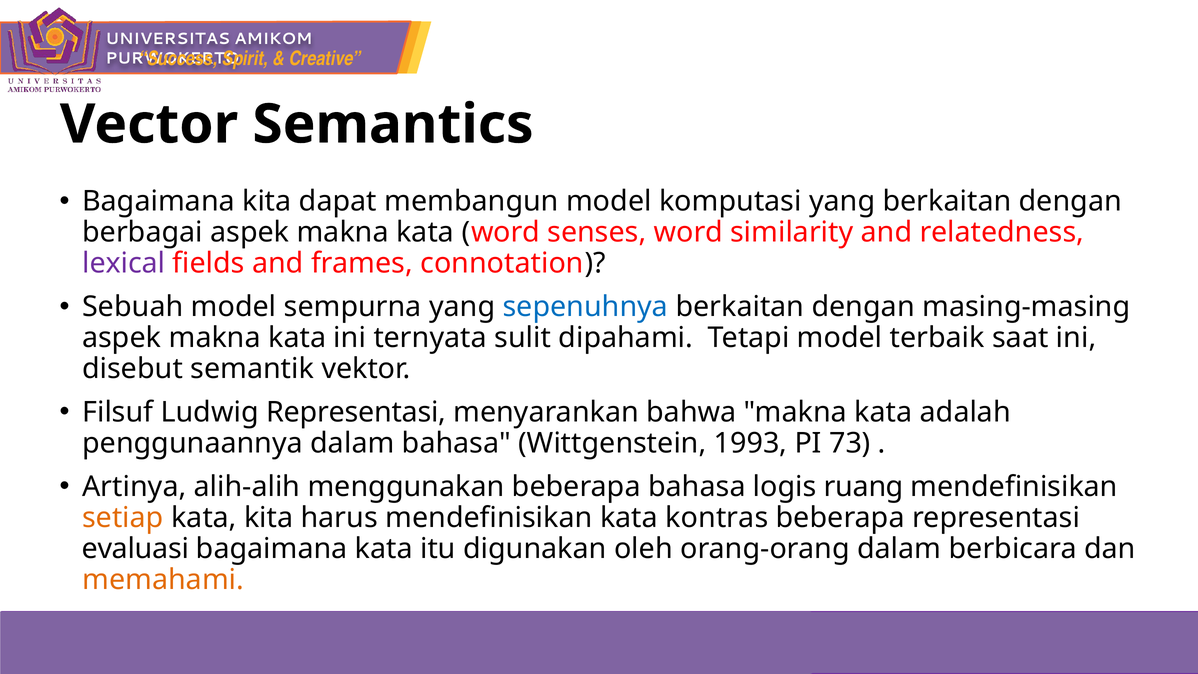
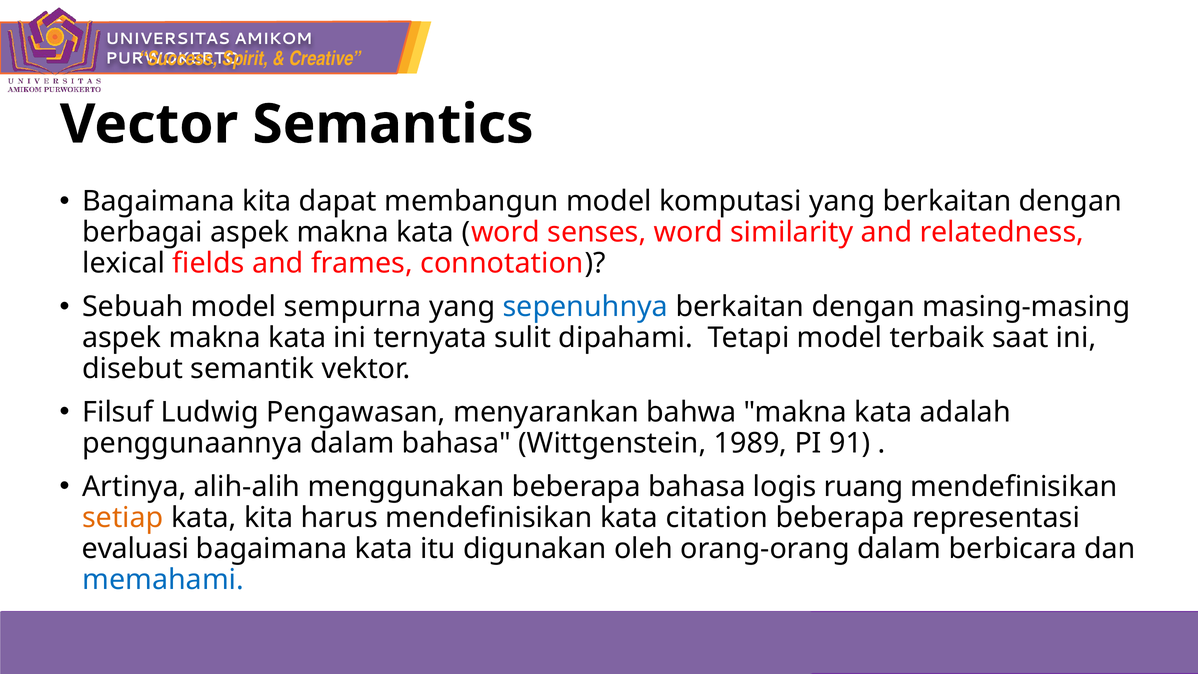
lexical colour: purple -> black
Ludwig Representasi: Representasi -> Pengawasan
1993: 1993 -> 1989
73: 73 -> 91
kontras: kontras -> citation
memahami colour: orange -> blue
